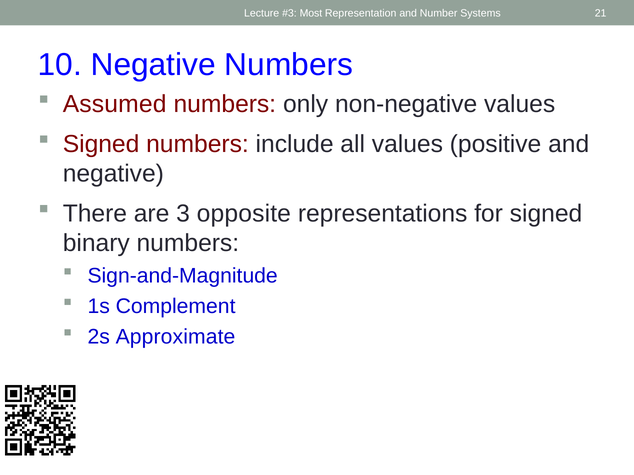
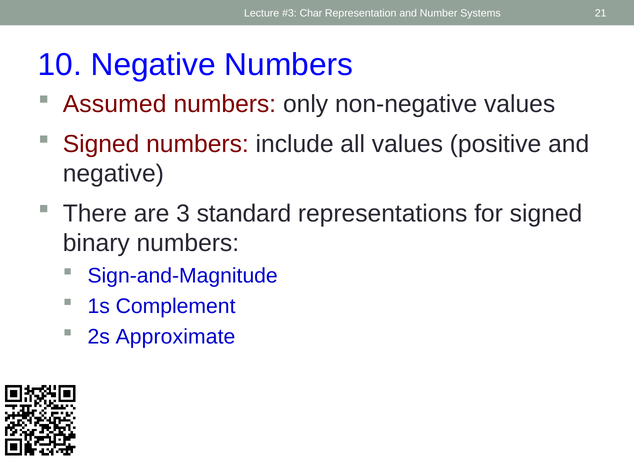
Most: Most -> Char
opposite: opposite -> standard
